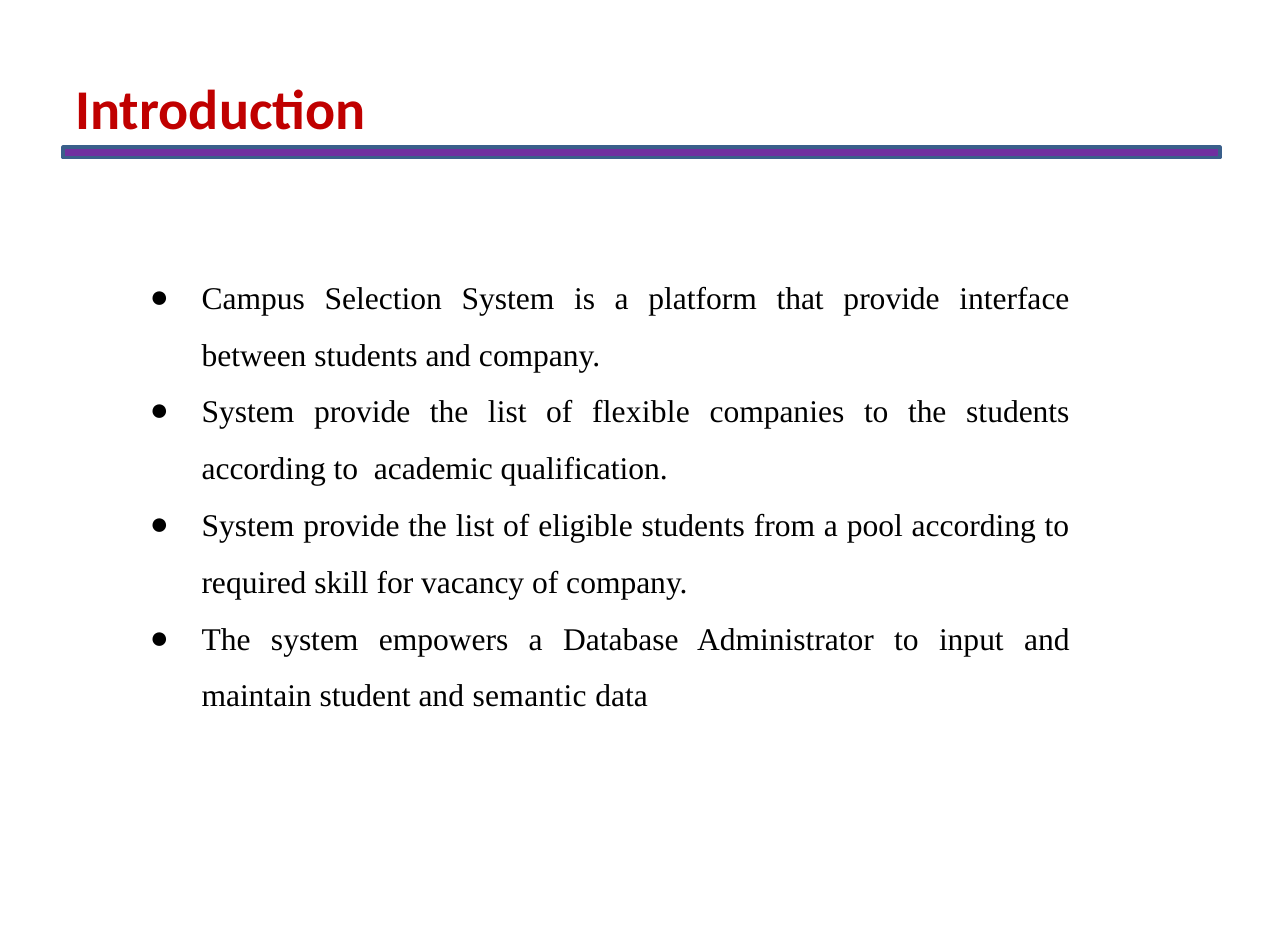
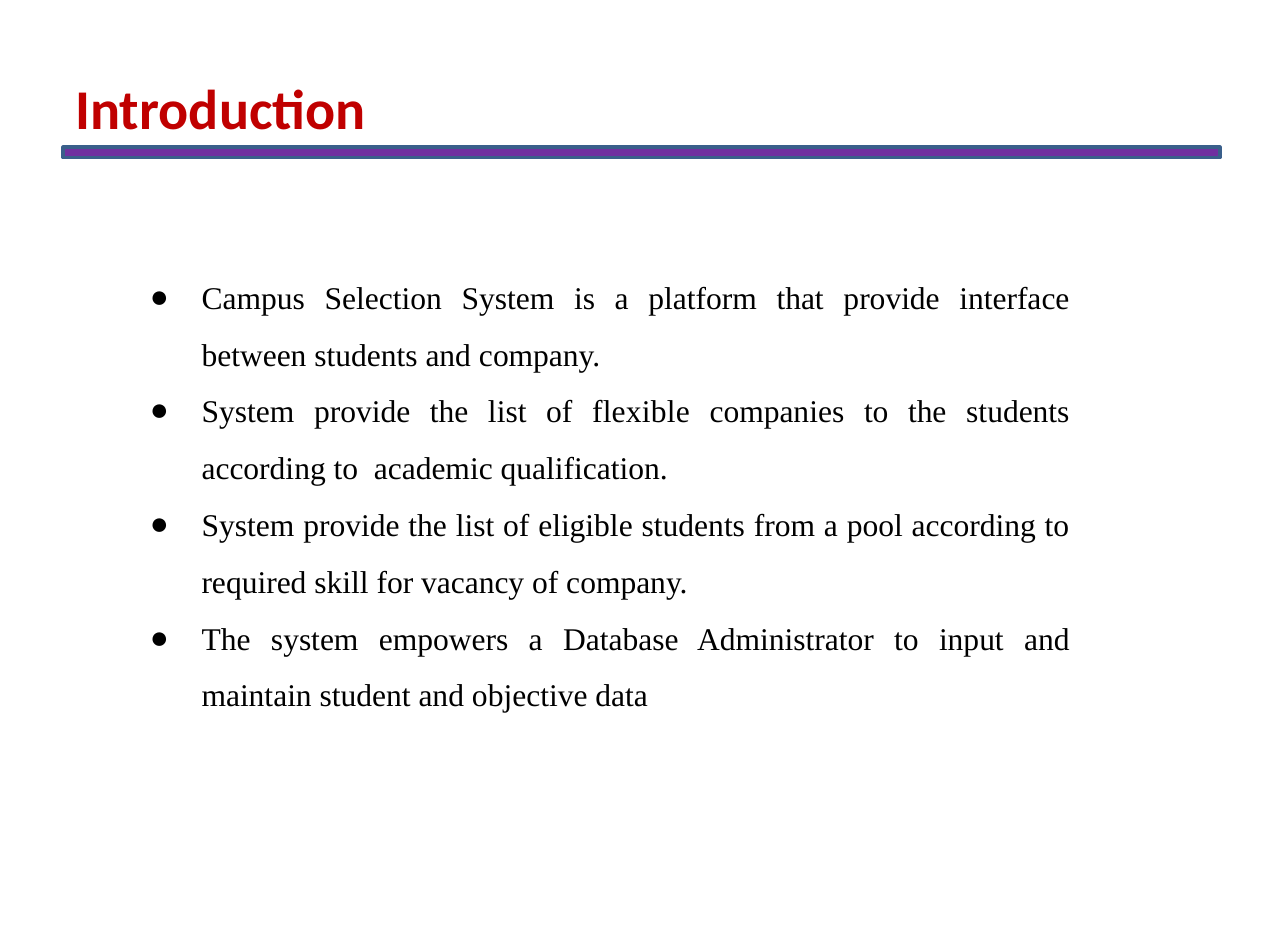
semantic: semantic -> objective
